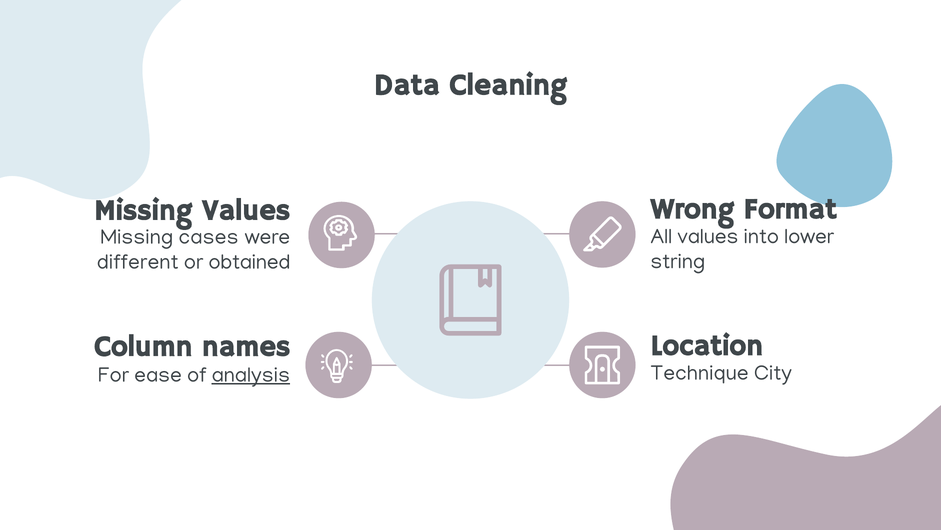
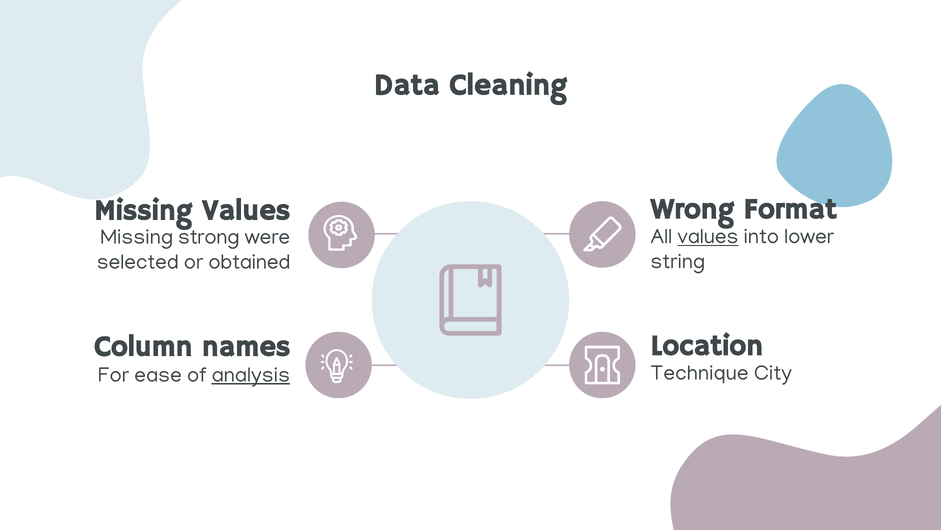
values at (708, 236) underline: none -> present
cases: cases -> strong
different: different -> selected
